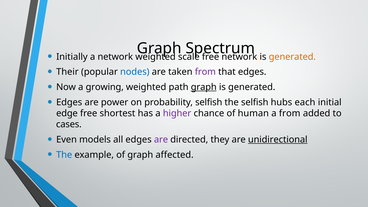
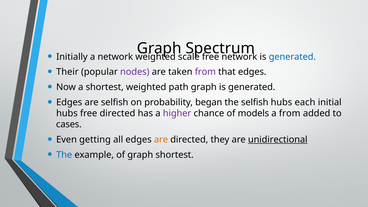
generated at (292, 57) colour: orange -> blue
nodes colour: blue -> purple
a growing: growing -> shortest
graph at (204, 87) underline: present -> none
are power: power -> selfish
probability selfish: selfish -> began
edge at (67, 113): edge -> hubs
free shortest: shortest -> directed
human: human -> models
models: models -> getting
are at (161, 140) colour: purple -> orange
graph affected: affected -> shortest
